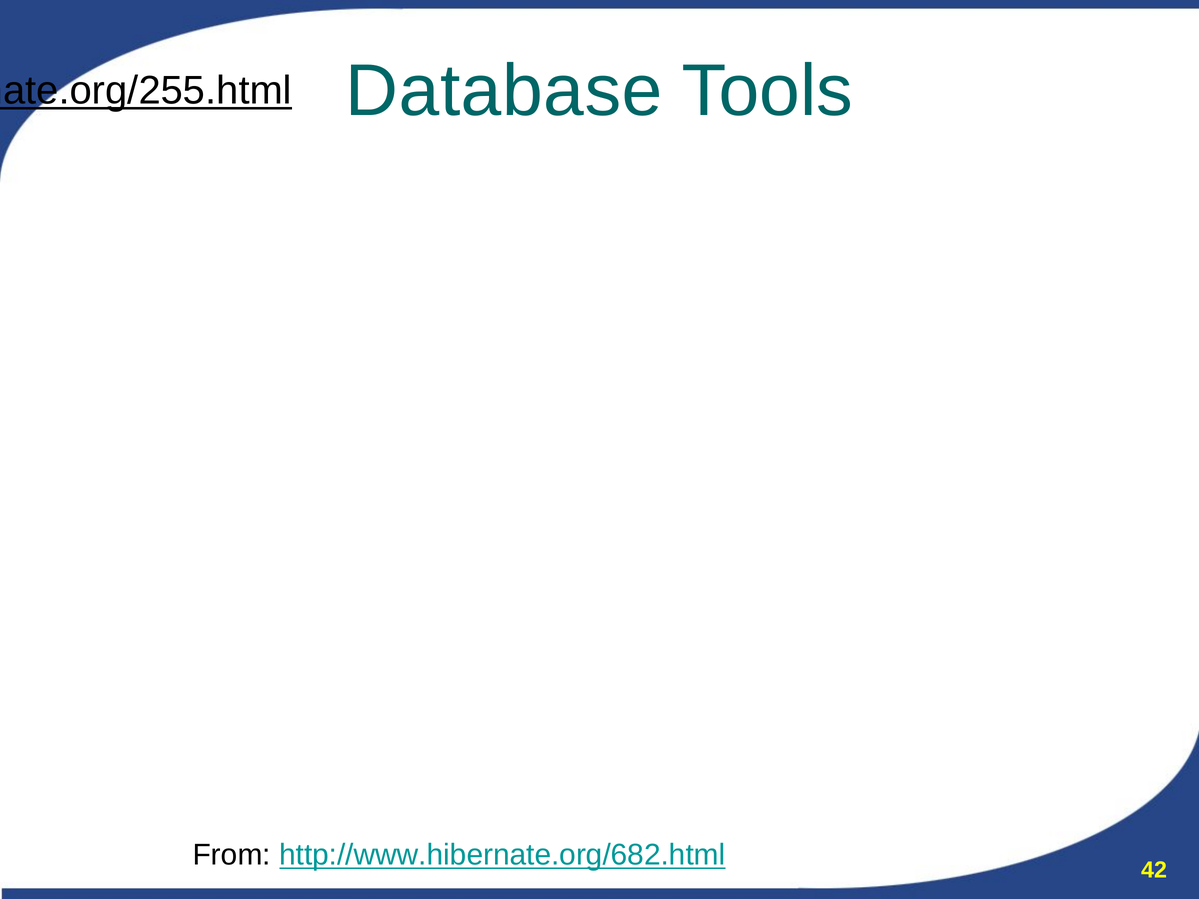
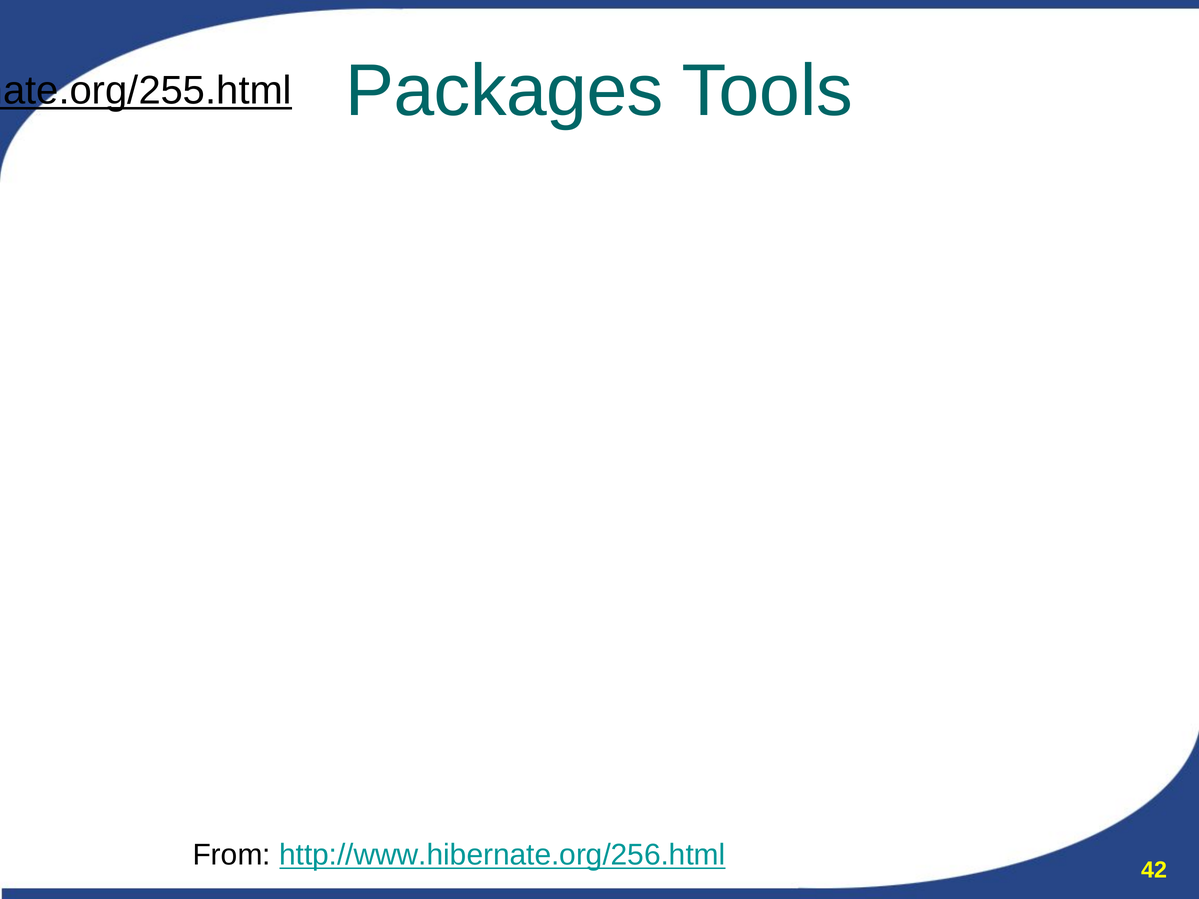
Database at (504, 91): Database -> Packages
http://www.hibernate.org/682.html: http://www.hibernate.org/682.html -> http://www.hibernate.org/256.html
